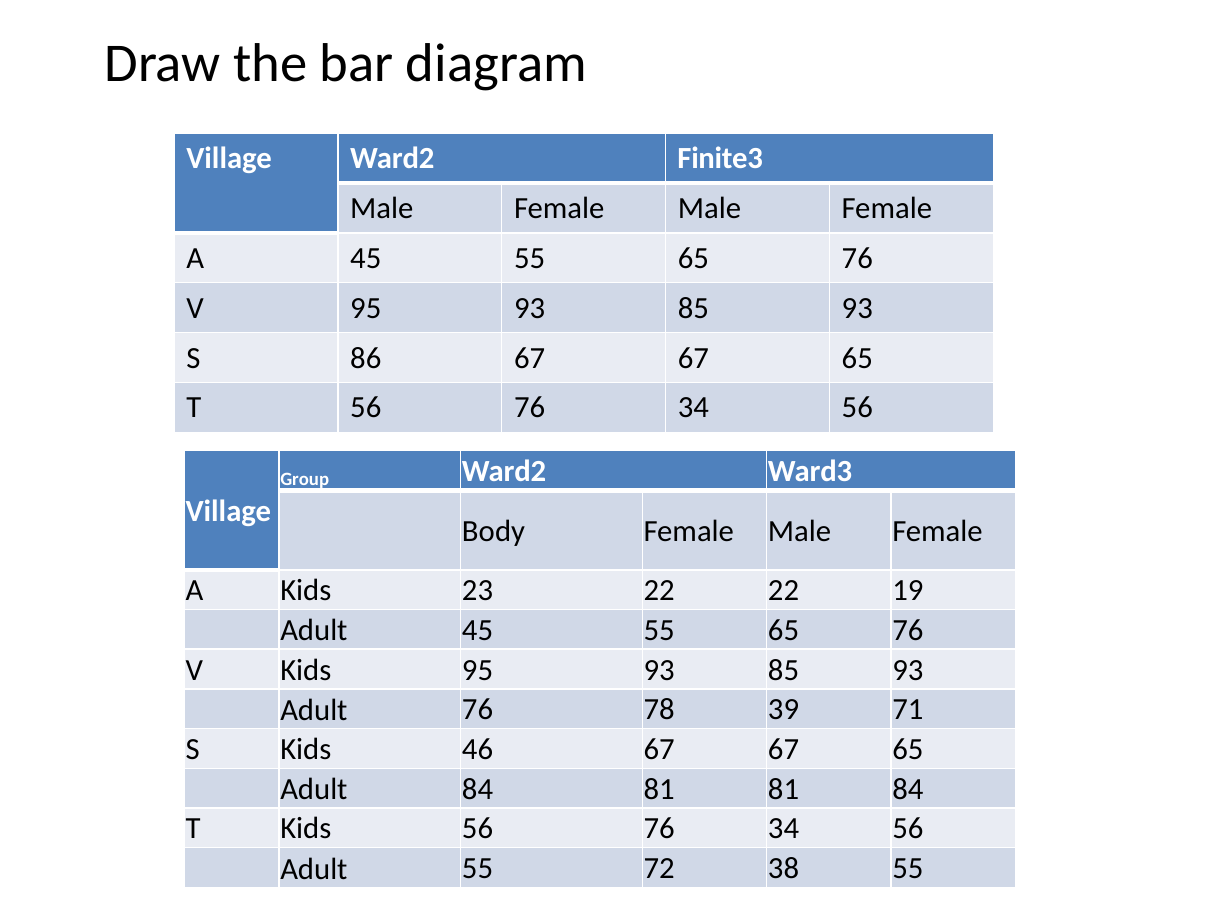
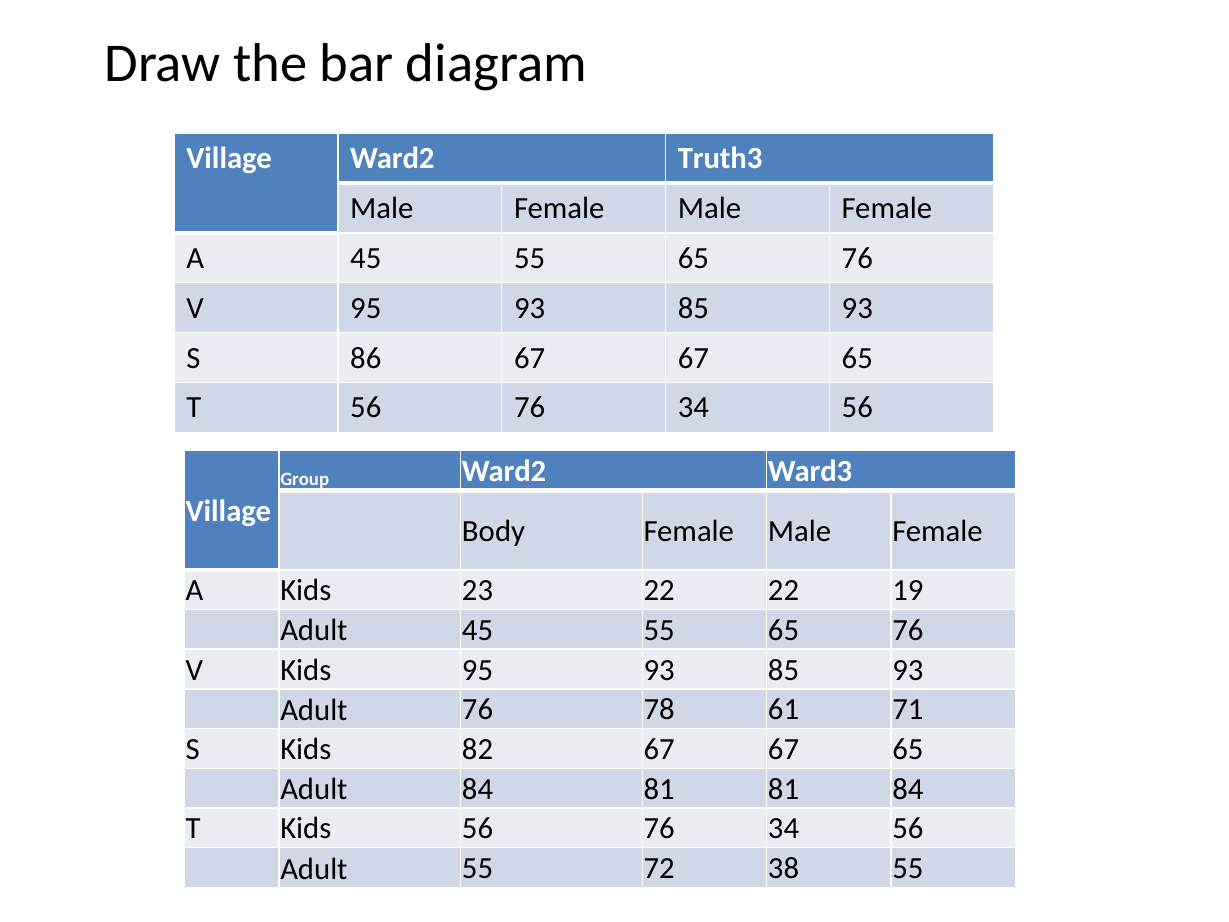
Finite3: Finite3 -> Truth3
39: 39 -> 61
46: 46 -> 82
